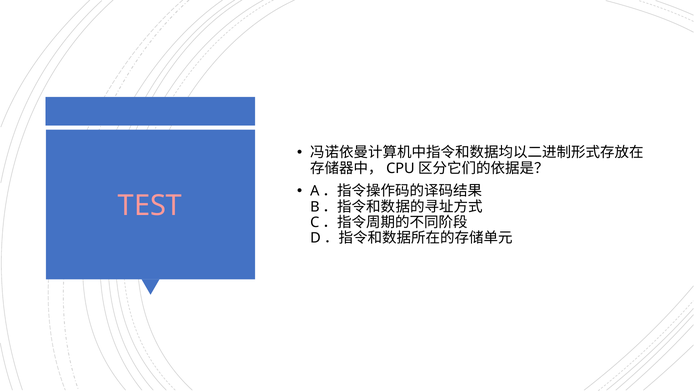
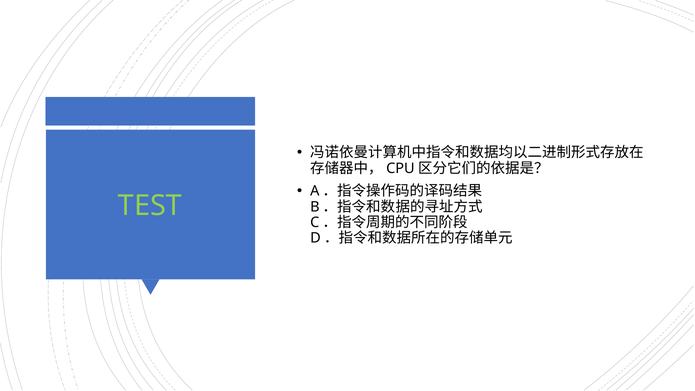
TEST colour: pink -> light green
